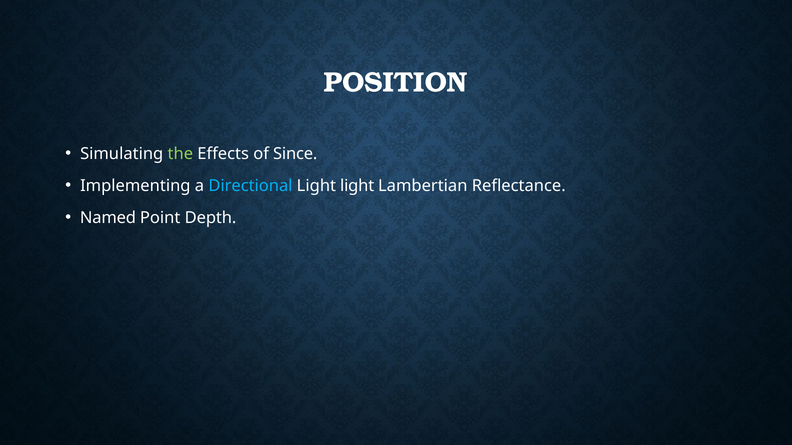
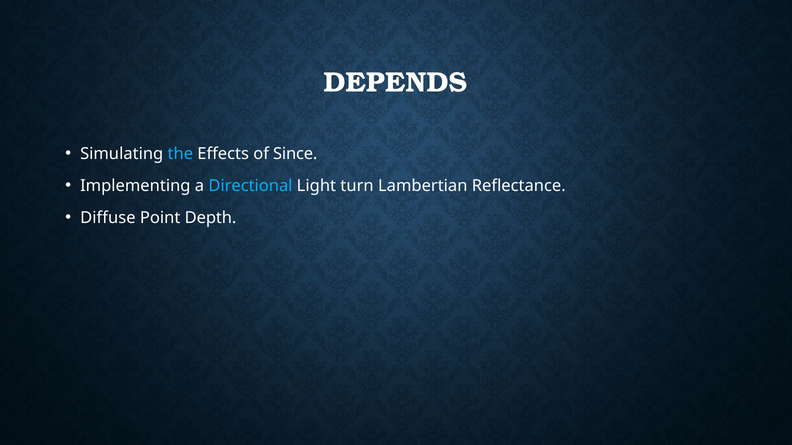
POSITION: POSITION -> DEPENDS
the colour: light green -> light blue
Light light: light -> turn
Named: Named -> Diffuse
